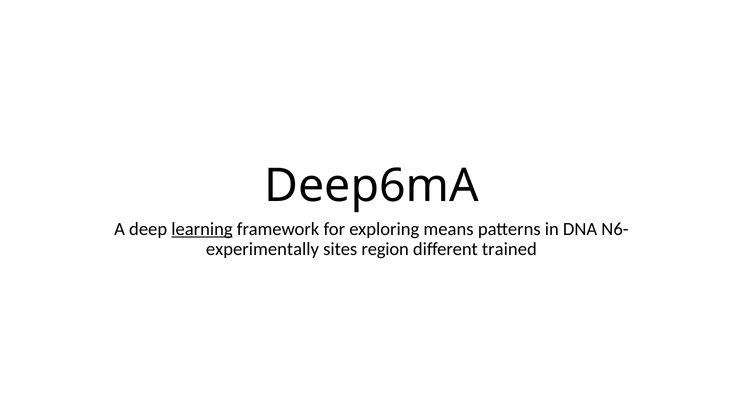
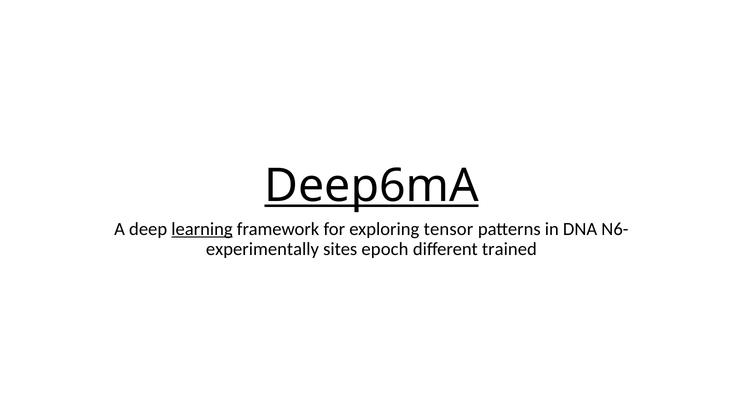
Deep6mA underline: none -> present
means: means -> tensor
region: region -> epoch
